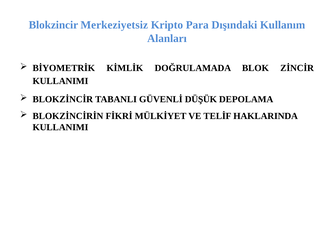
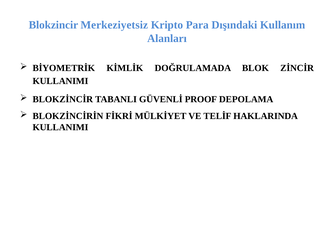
DÜŞÜK: DÜŞÜK -> PROOF
